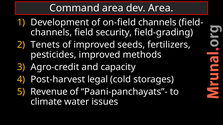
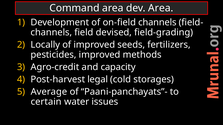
security: security -> devised
Tenets: Tenets -> Locally
Revenue: Revenue -> Average
climate: climate -> certain
